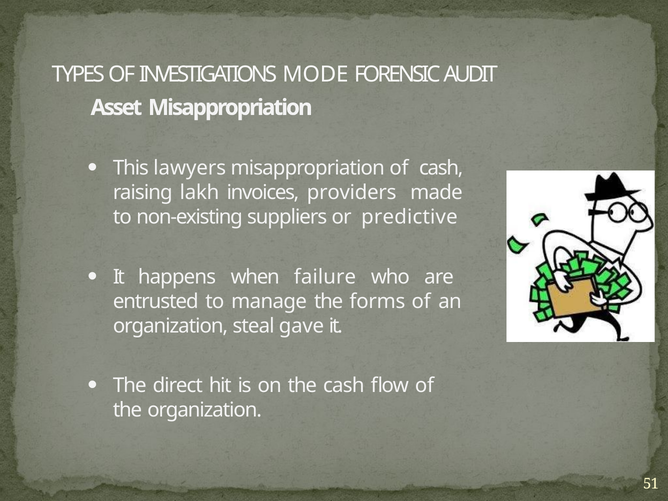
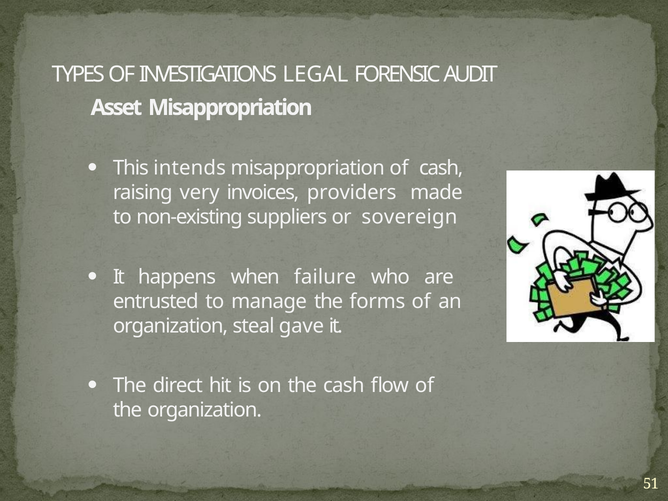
MODE: MODE -> LEGAL
lawyers: lawyers -> intends
lakh: lakh -> very
predictive: predictive -> sovereign
